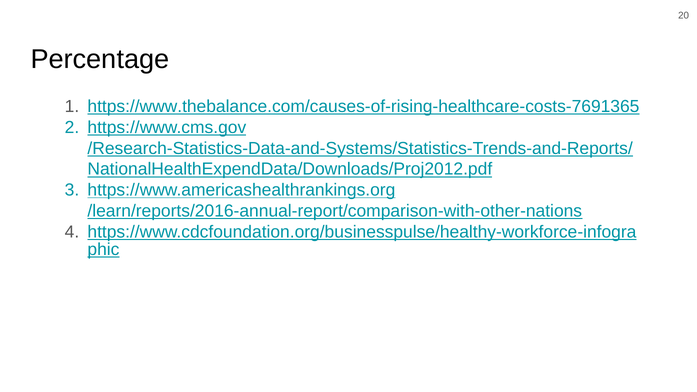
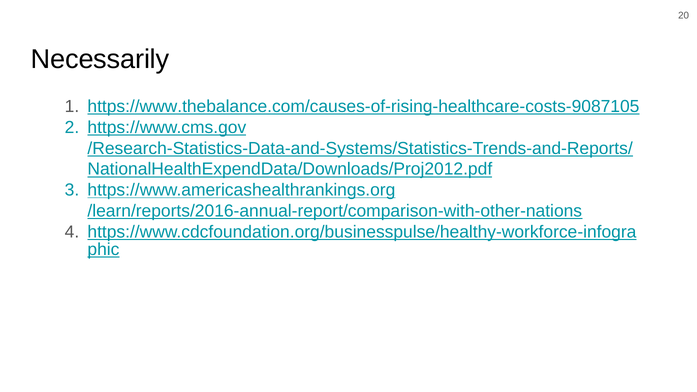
Percentage: Percentage -> Necessarily
https://www.thebalance.com/causes-of-rising-healthcare-costs-7691365: https://www.thebalance.com/causes-of-rising-healthcare-costs-7691365 -> https://www.thebalance.com/causes-of-rising-healthcare-costs-9087105
